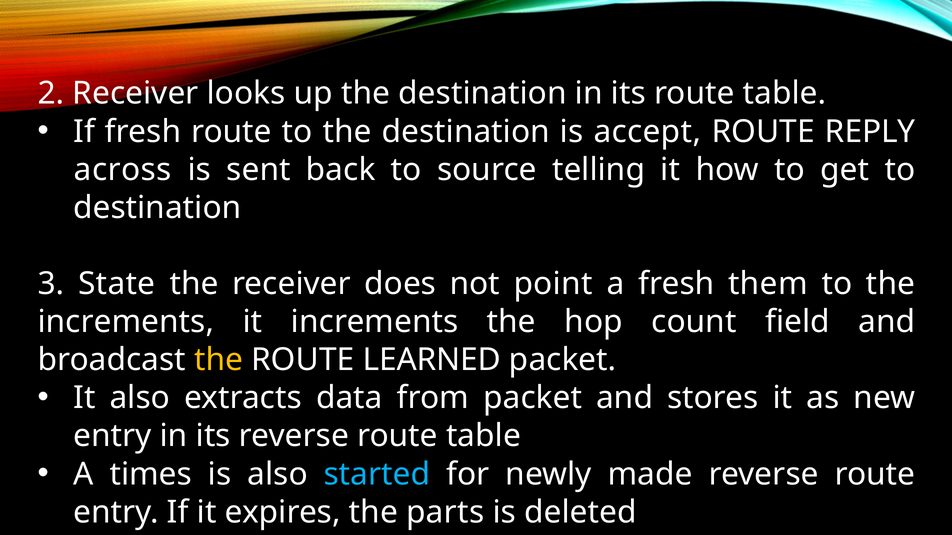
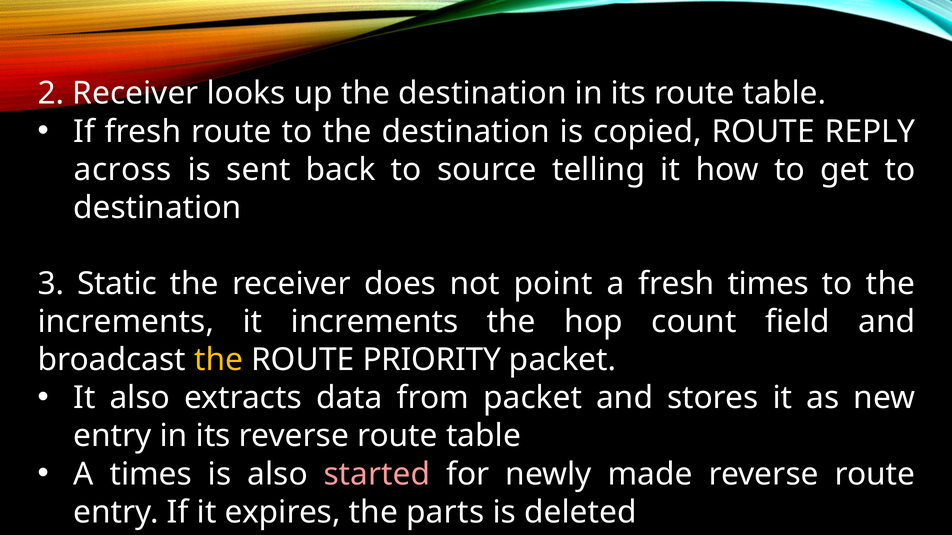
accept: accept -> copied
State: State -> Static
fresh them: them -> times
LEARNED: LEARNED -> PRIORITY
started colour: light blue -> pink
